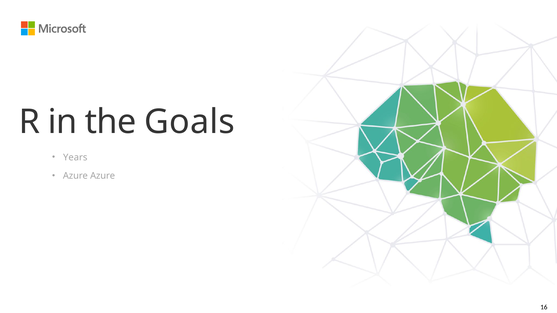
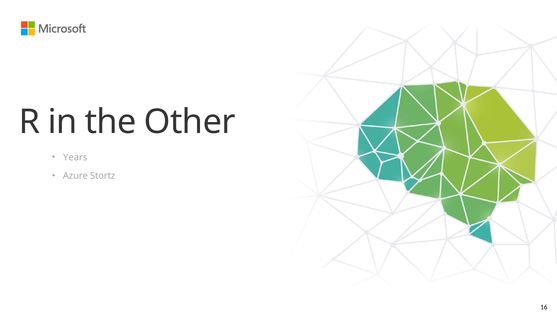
Goals: Goals -> Other
Azure Azure: Azure -> Stortz
